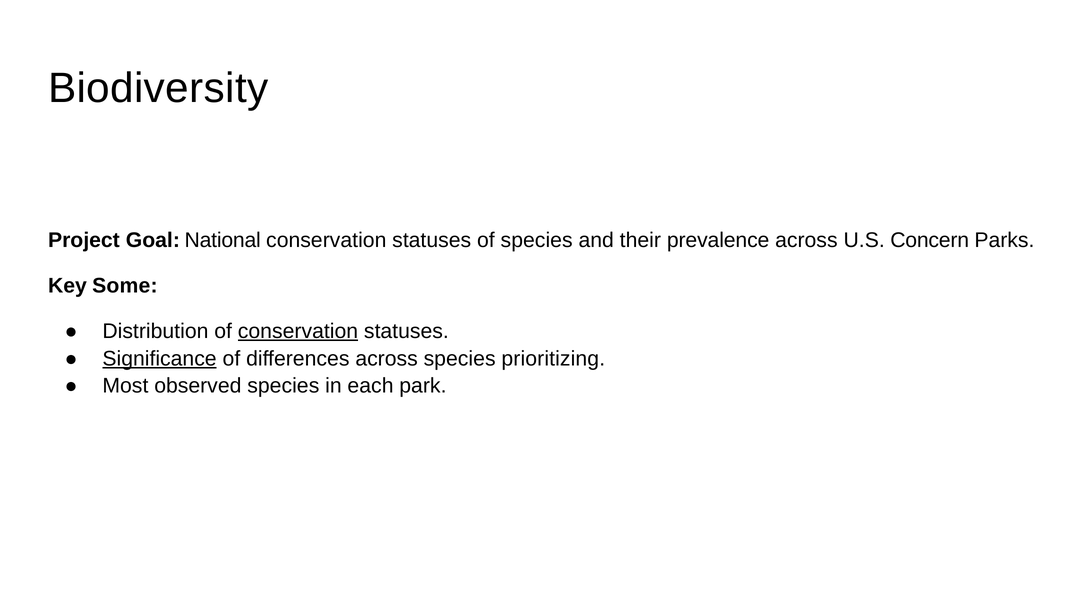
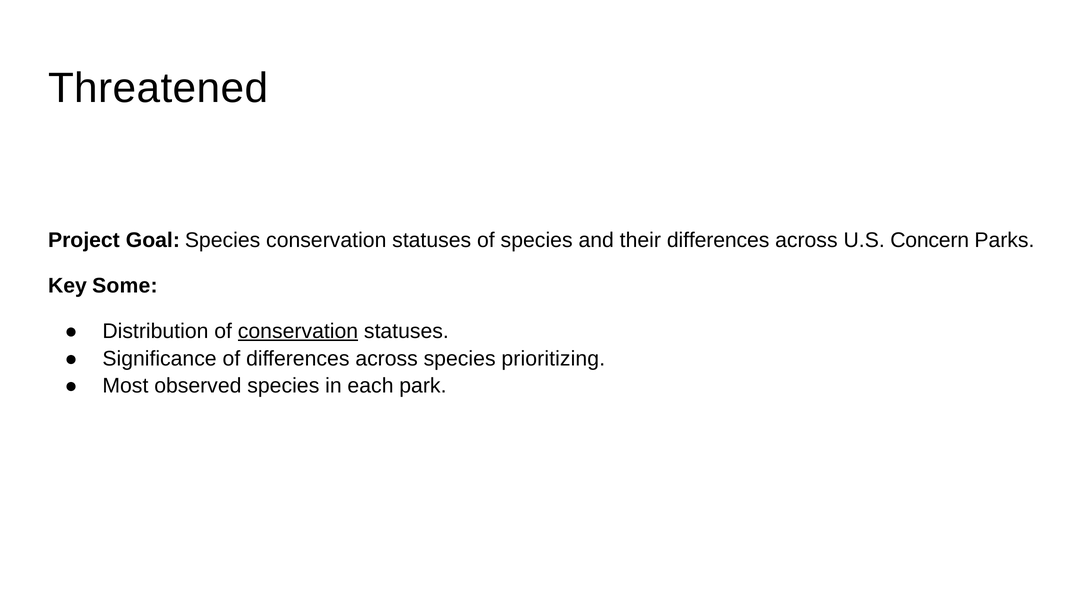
Biodiversity: Biodiversity -> Threatened
Goal National: National -> Species
their prevalence: prevalence -> differences
Significance underline: present -> none
